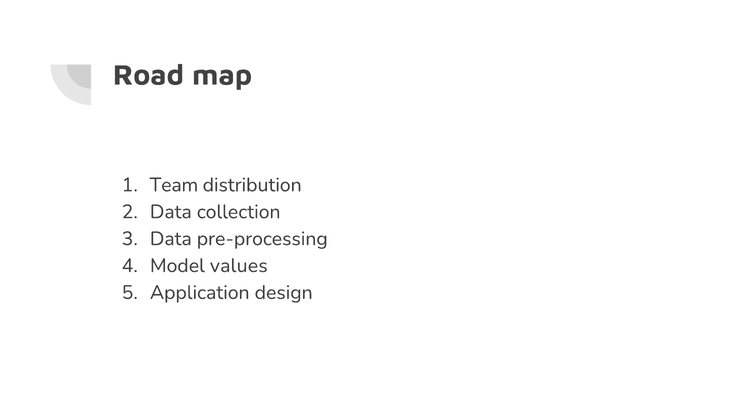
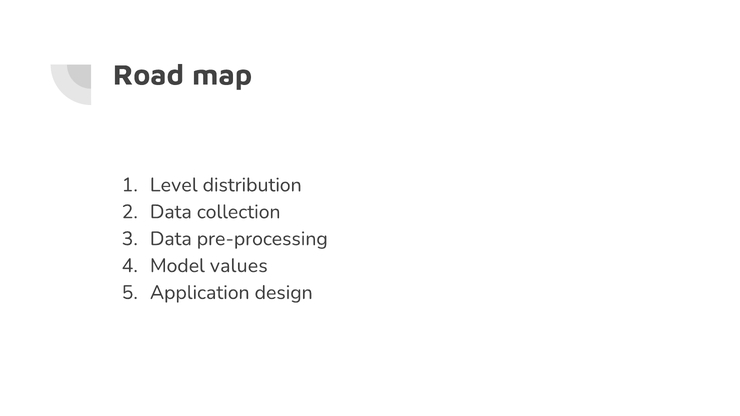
Team: Team -> Level
